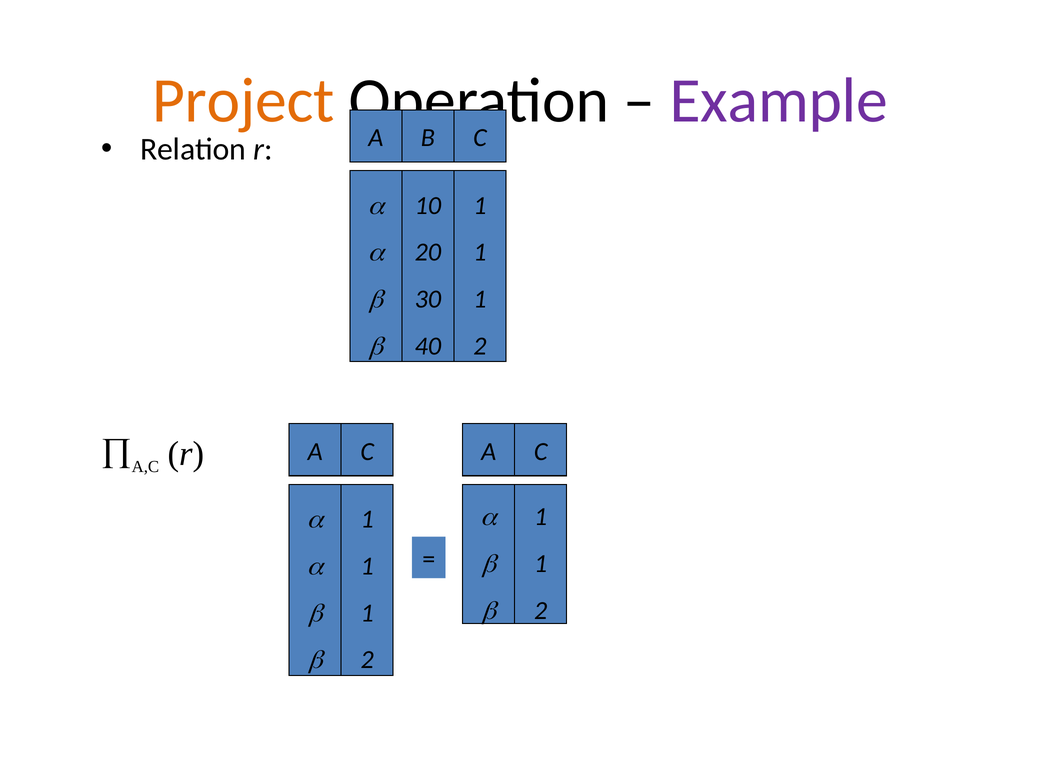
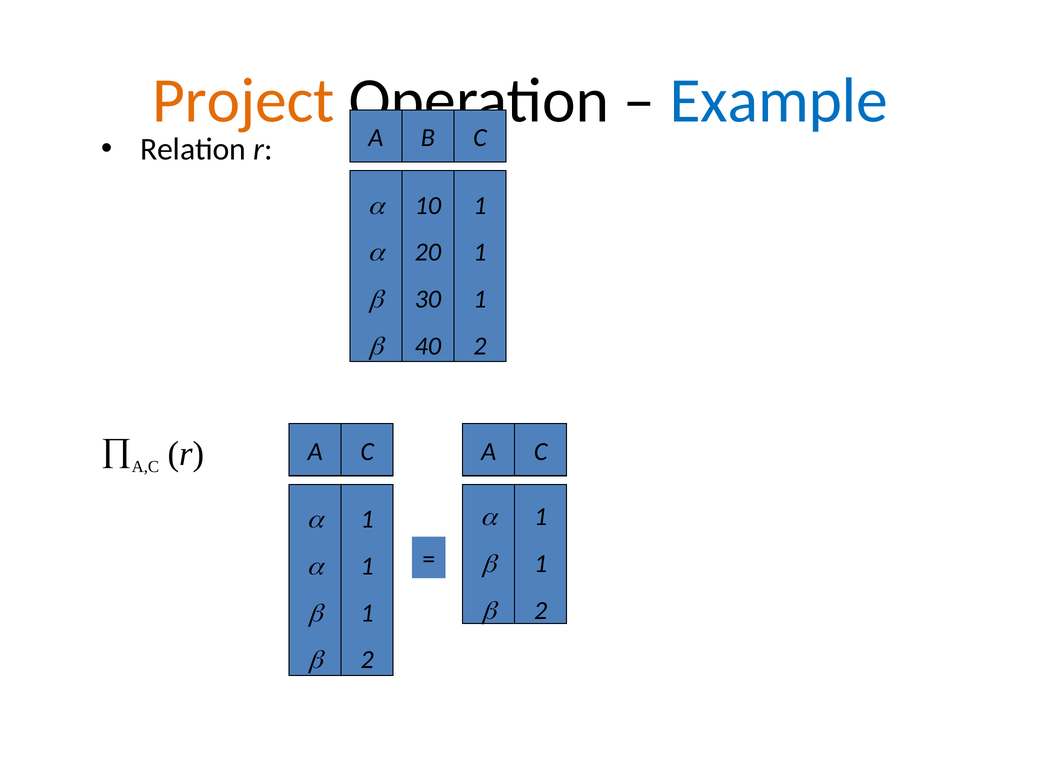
Example colour: purple -> blue
